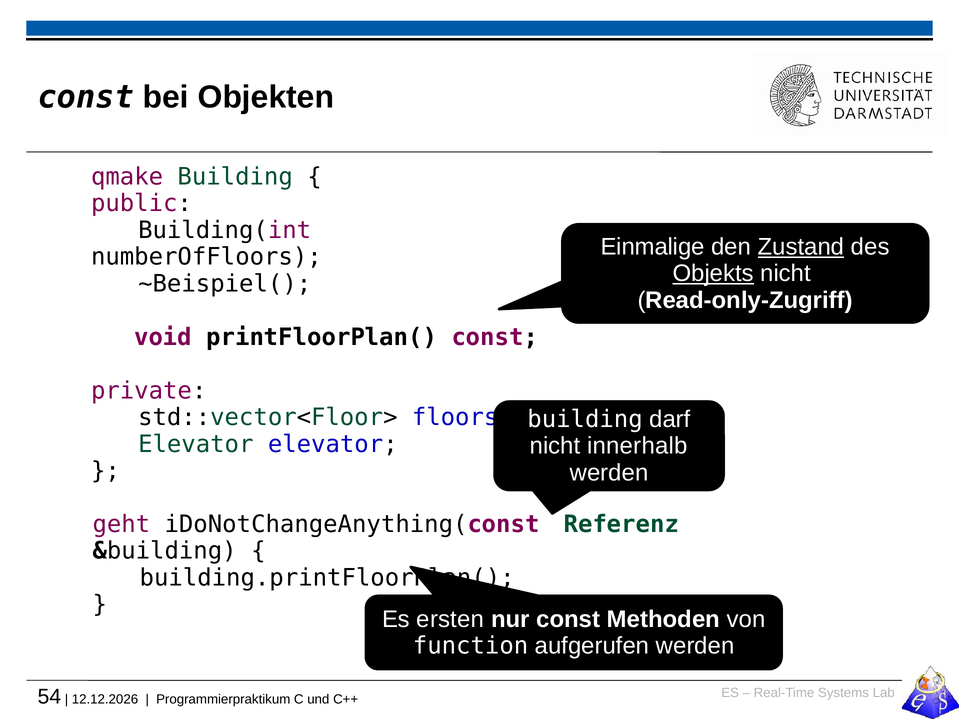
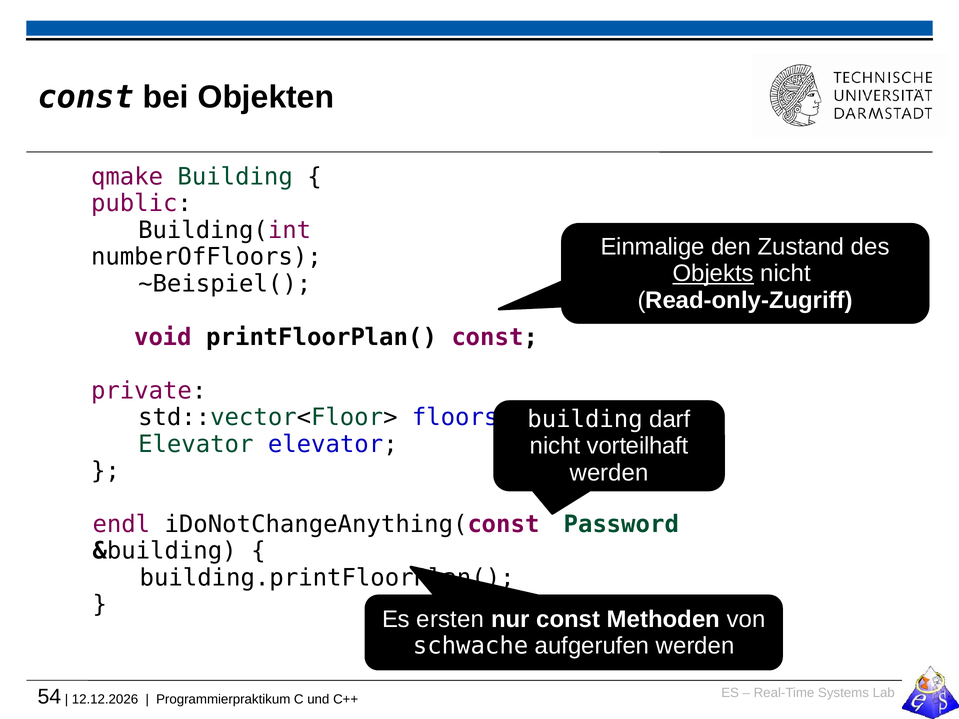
Zustand underline: present -> none
innerhalb: innerhalb -> vorteilhaft
geht: geht -> endl
Referenz: Referenz -> Password
function: function -> schwache
